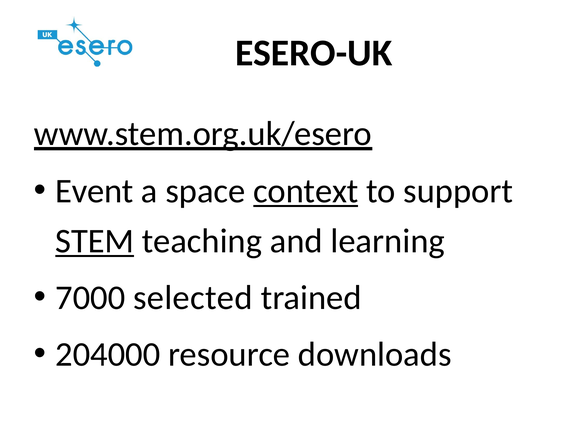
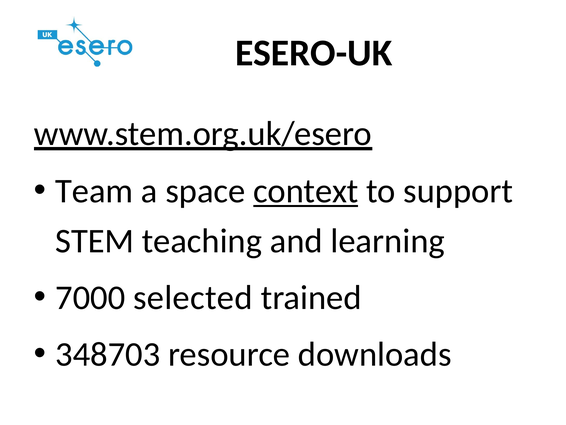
Event: Event -> Team
STEM underline: present -> none
204000: 204000 -> 348703
